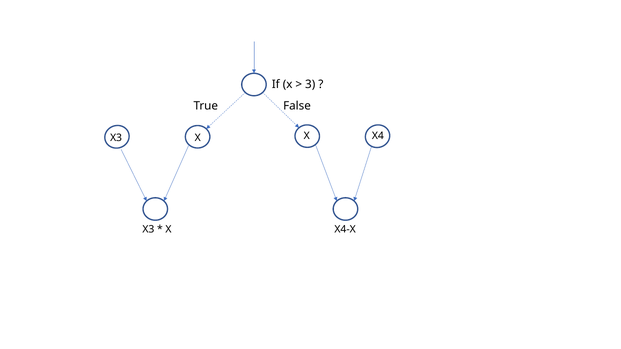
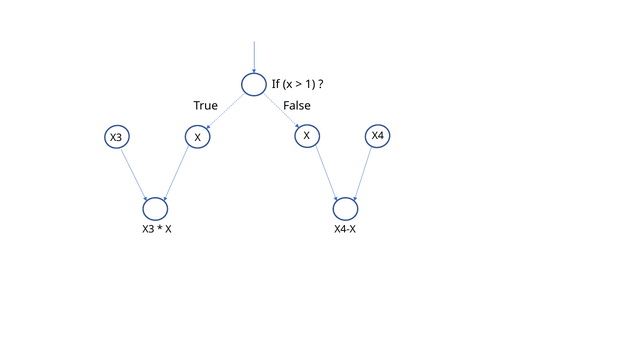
3: 3 -> 1
